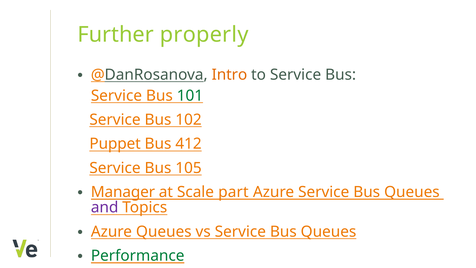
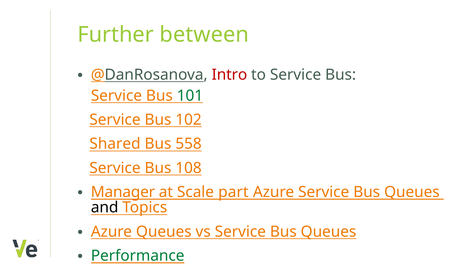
properly: properly -> between
Intro colour: orange -> red
Puppet: Puppet -> Shared
412: 412 -> 558
105: 105 -> 108
and colour: purple -> black
